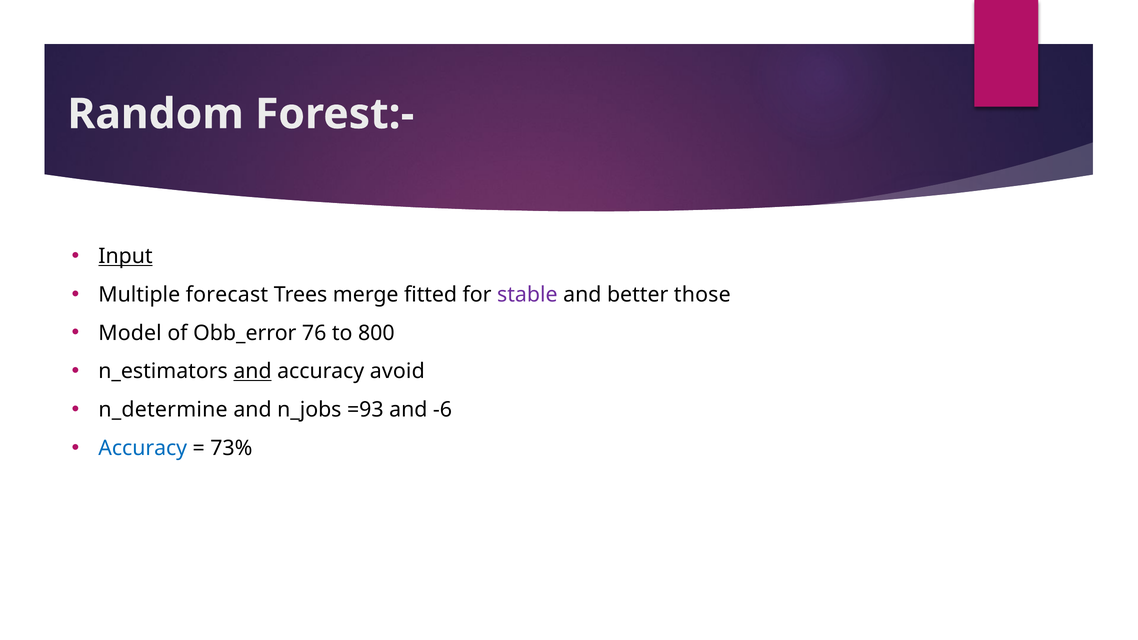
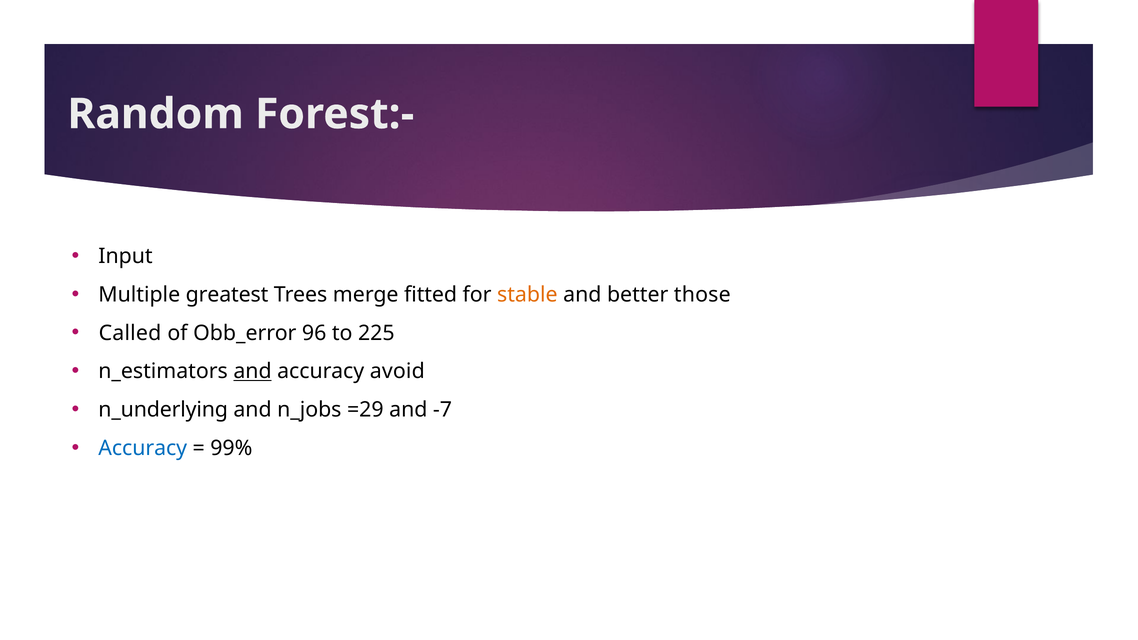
Input underline: present -> none
forecast: forecast -> greatest
stable colour: purple -> orange
Model: Model -> Called
76: 76 -> 96
800: 800 -> 225
n_determine: n_determine -> n_underlying
=93: =93 -> =29
-6: -6 -> -7
73%: 73% -> 99%
